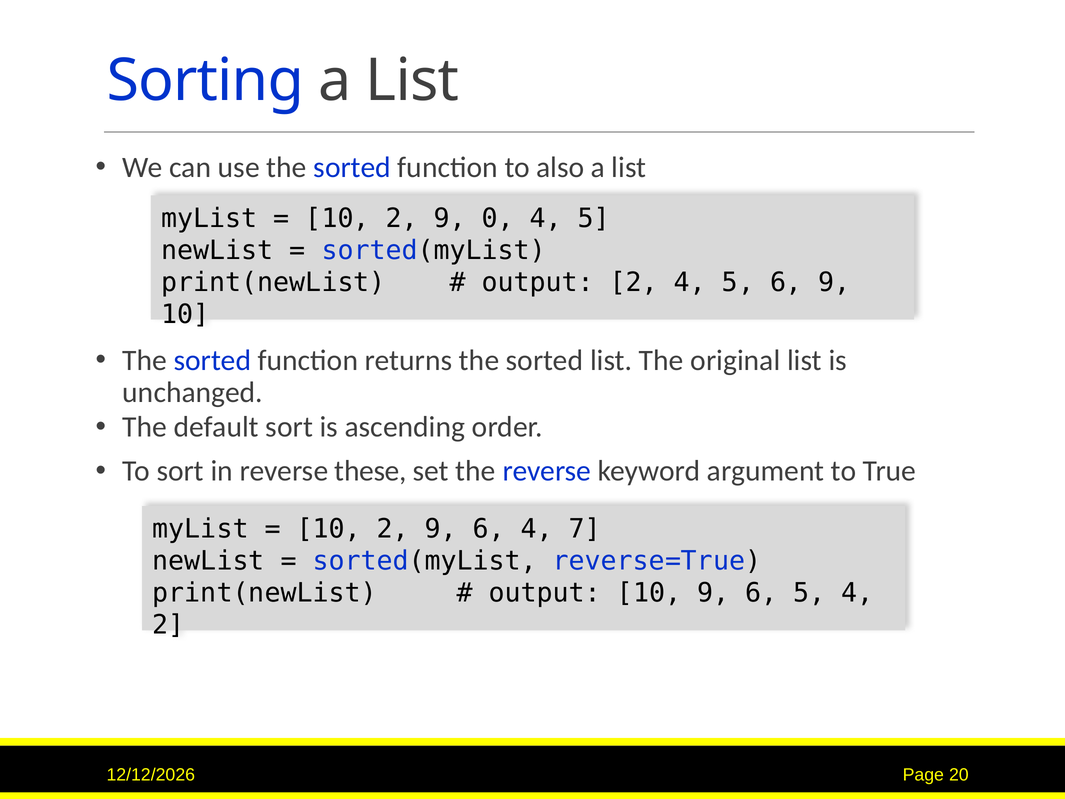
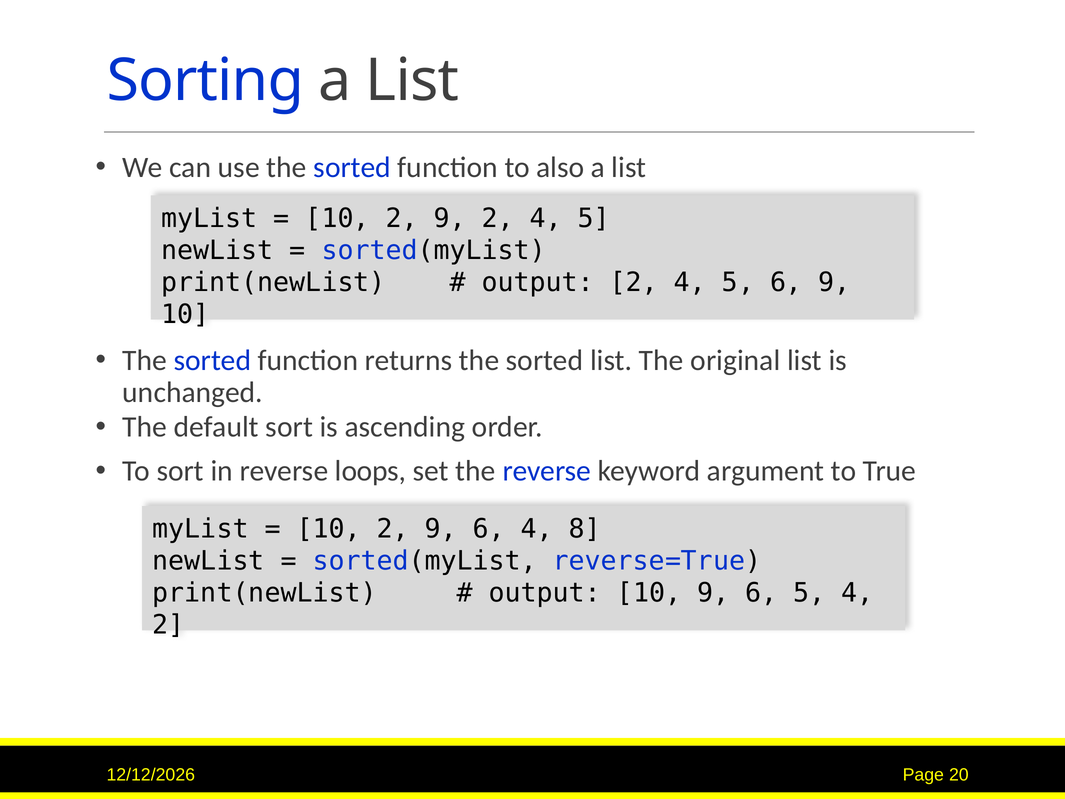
9 0: 0 -> 2
these: these -> loops
7: 7 -> 8
